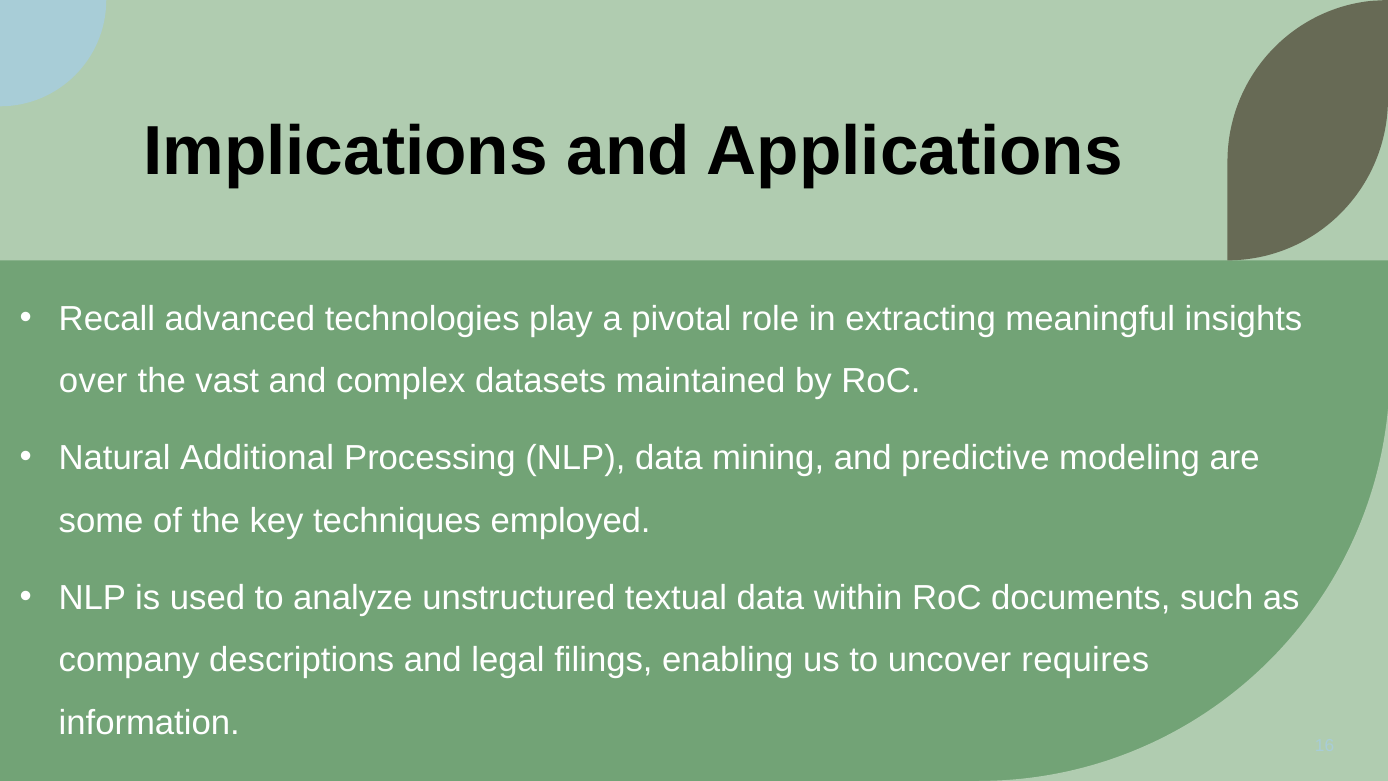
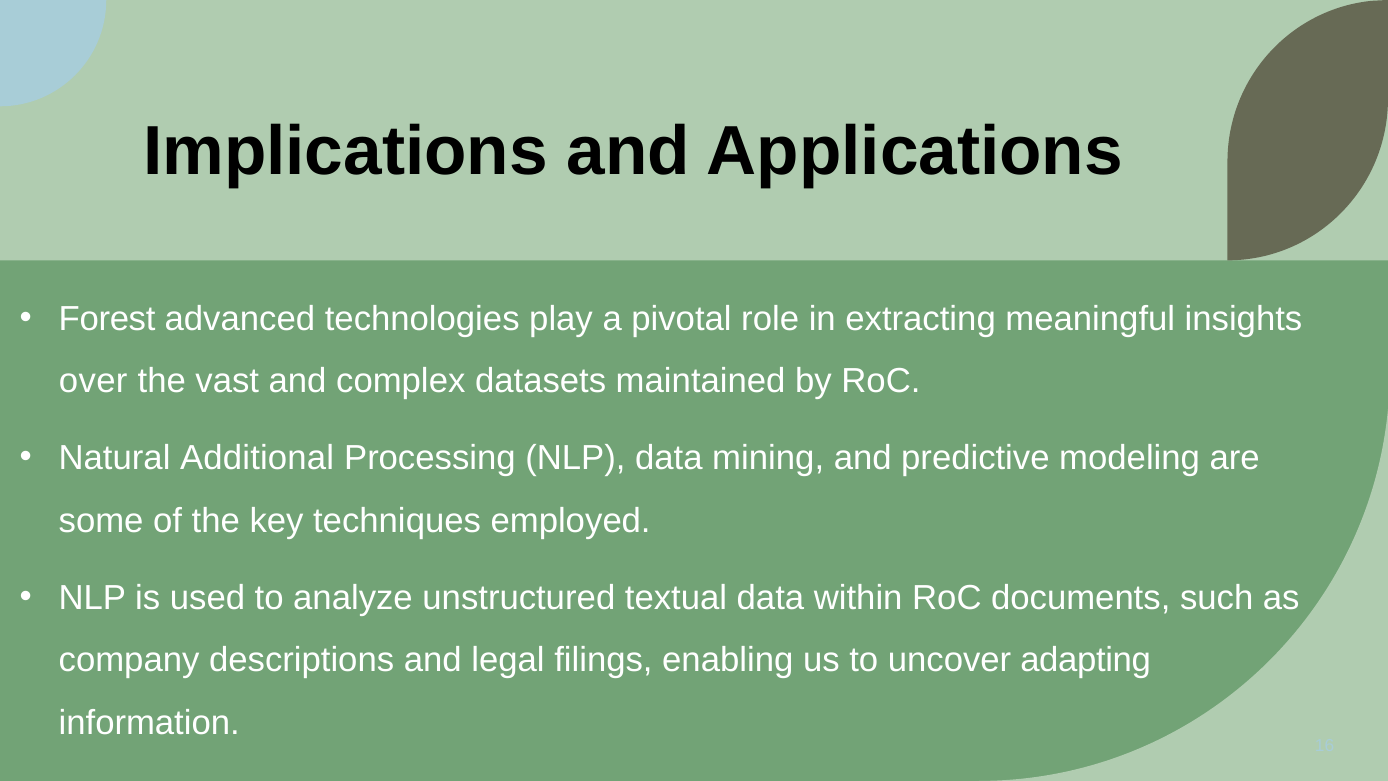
Recall: Recall -> Forest
requires: requires -> adapting
